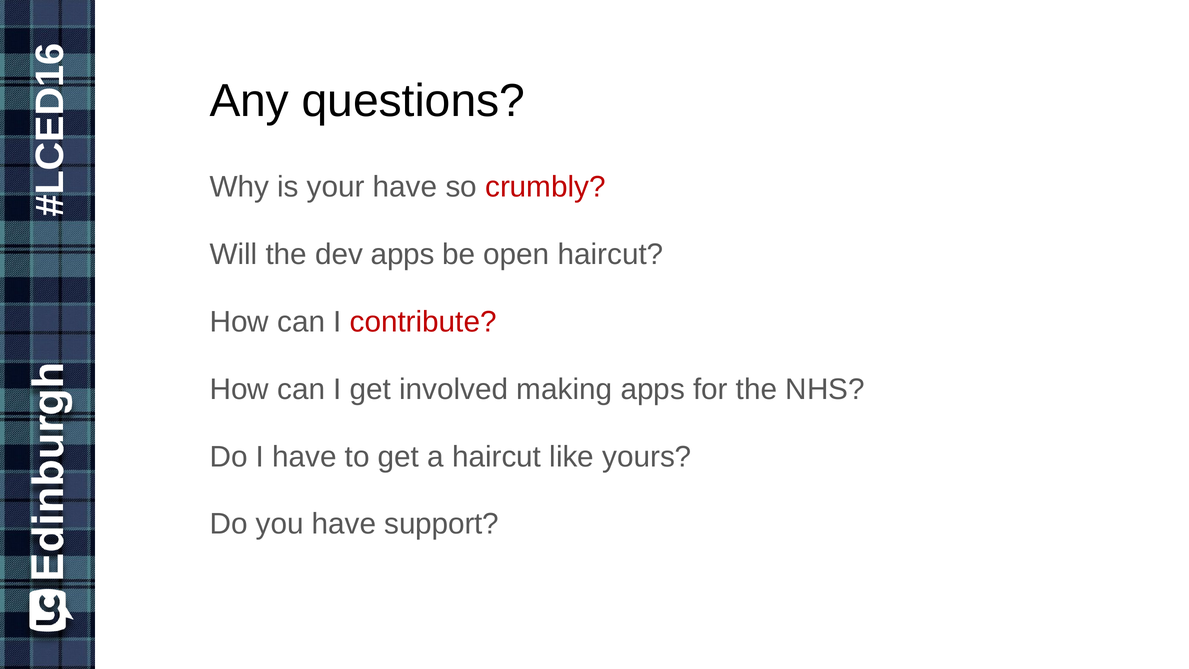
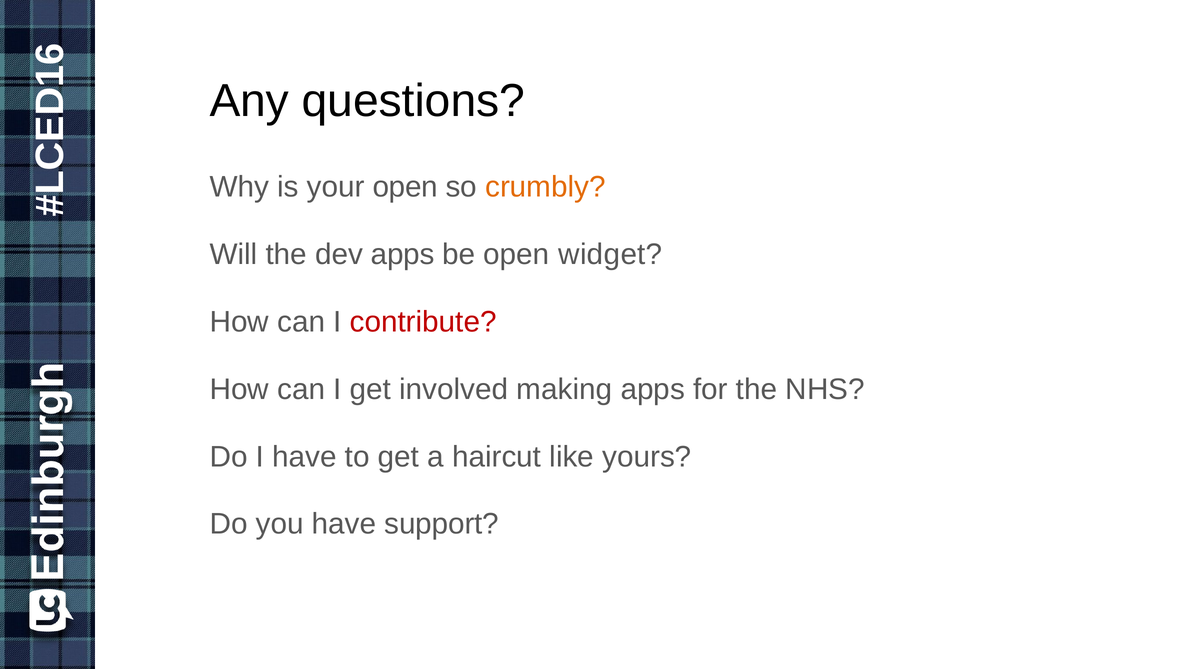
your have: have -> open
crumbly colour: red -> orange
open haircut: haircut -> widget
